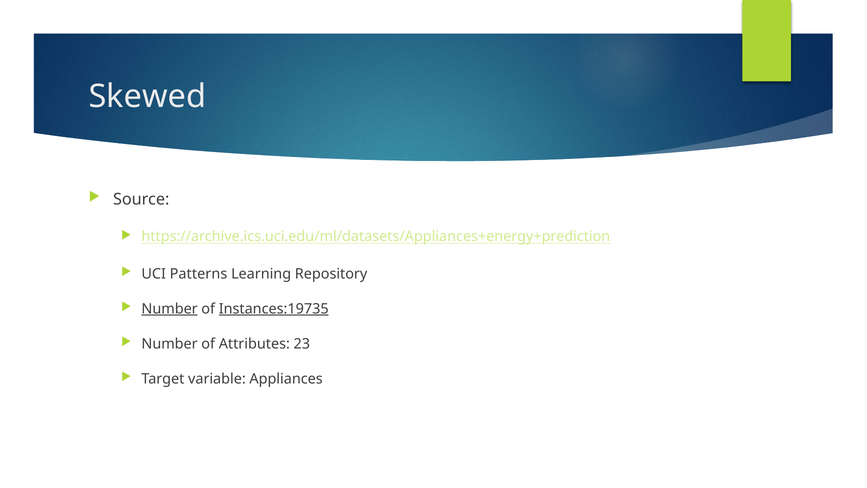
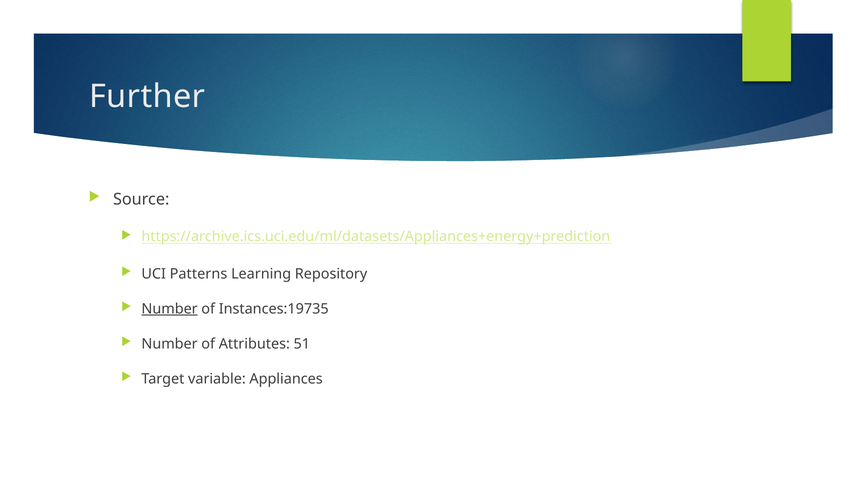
Skewed: Skewed -> Further
Instances:19735 underline: present -> none
23: 23 -> 51
